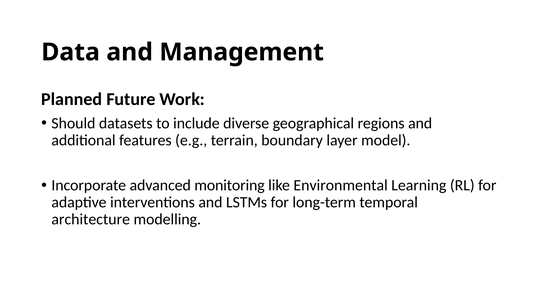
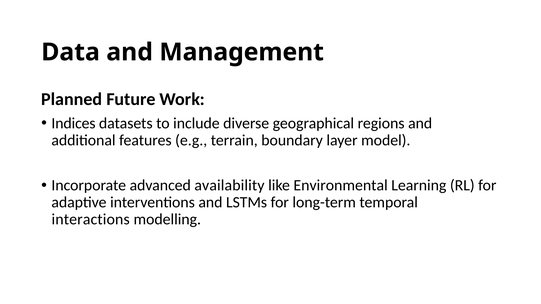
Should: Should -> Indices
monitoring: monitoring -> availability
architecture: architecture -> interactions
